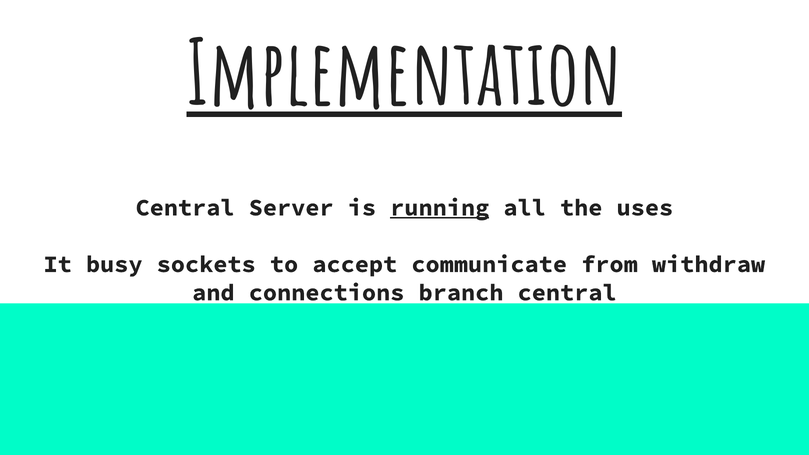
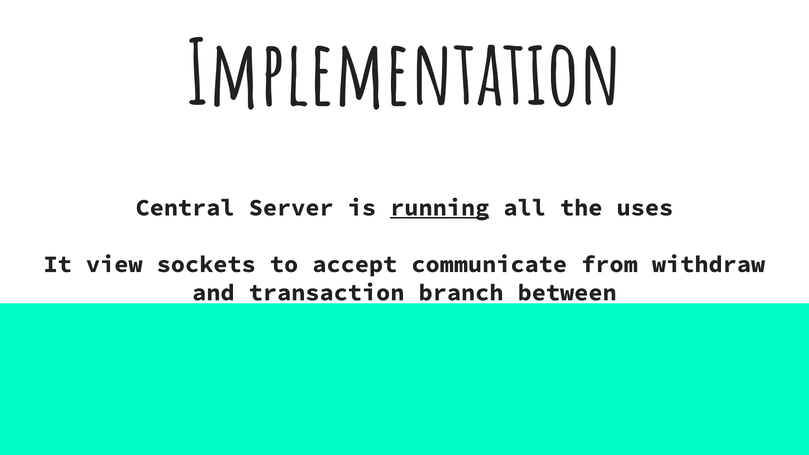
Implementation underline: present -> none
busy: busy -> view
connections: connections -> transaction
branch central: central -> between
